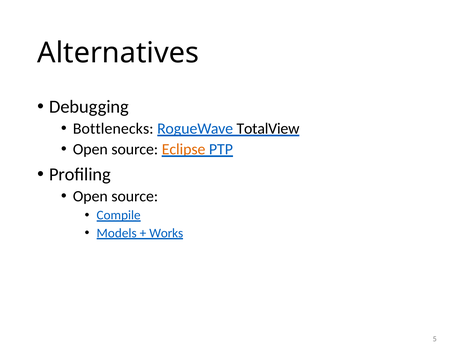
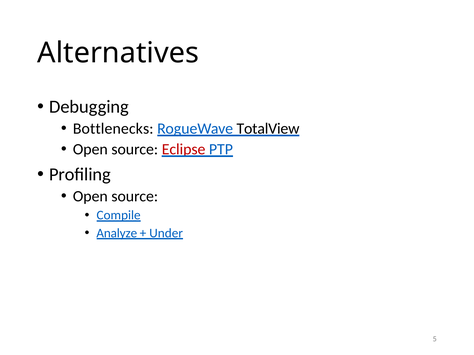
Eclipse colour: orange -> red
Models: Models -> Analyze
Works: Works -> Under
